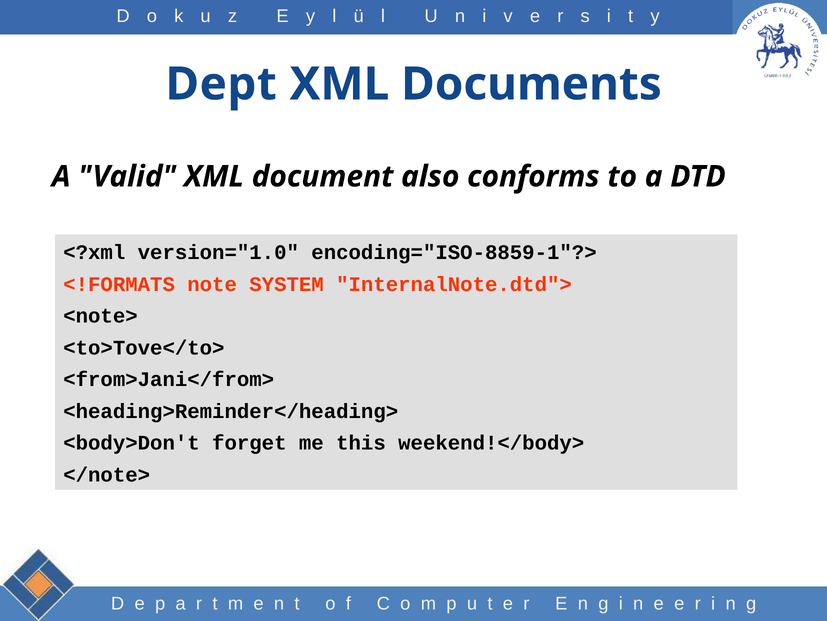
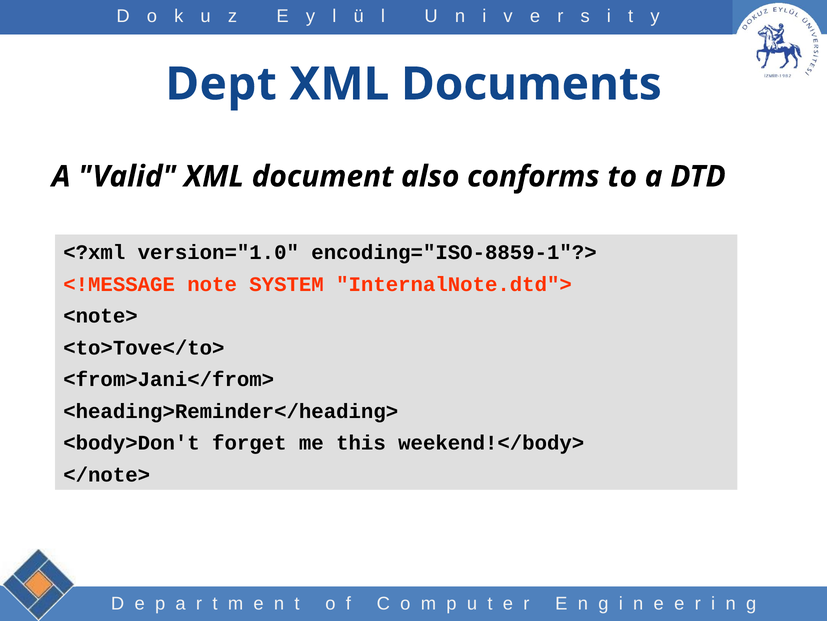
<!FORMATS: <!FORMATS -> <!MESSAGE
